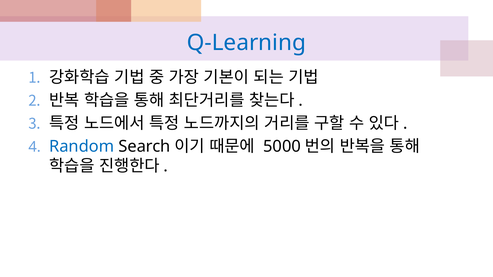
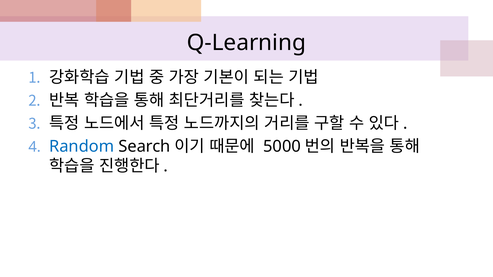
Q-Learning colour: blue -> black
